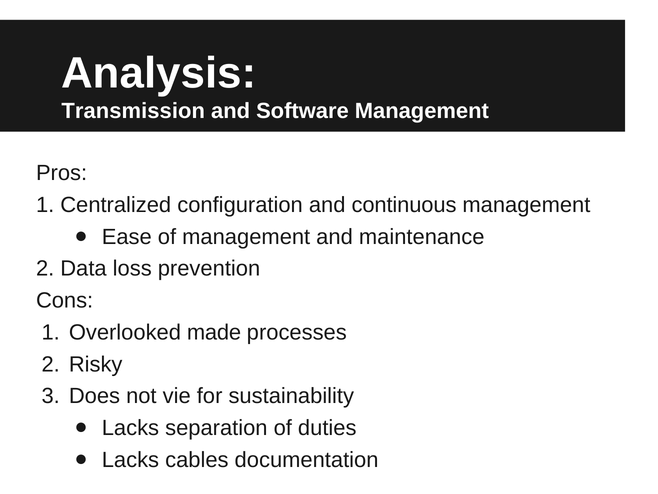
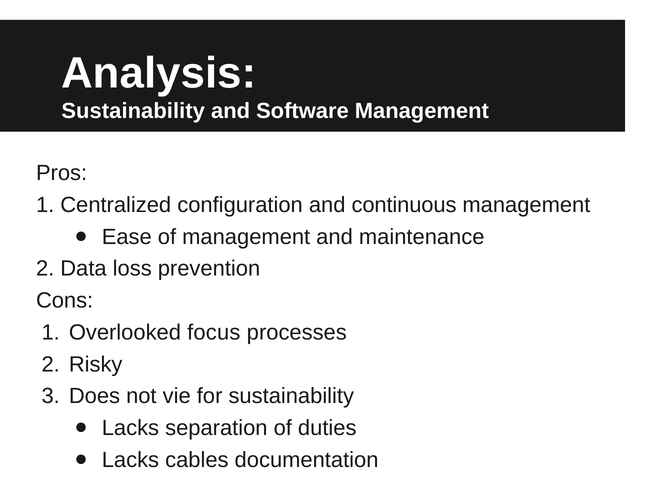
Transmission at (133, 111): Transmission -> Sustainability
made: made -> focus
